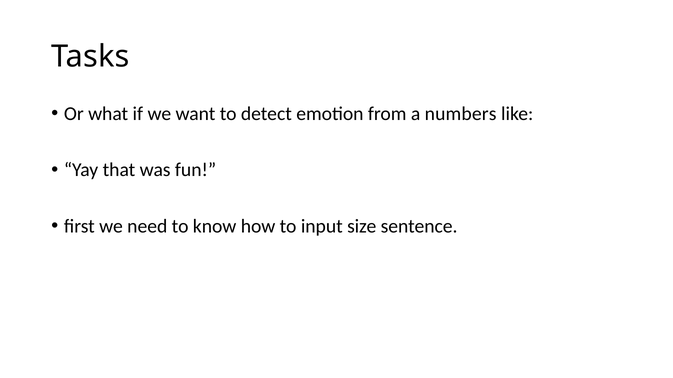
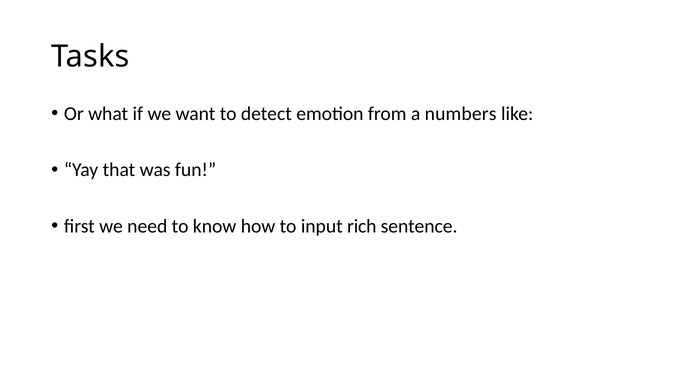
size: size -> rich
